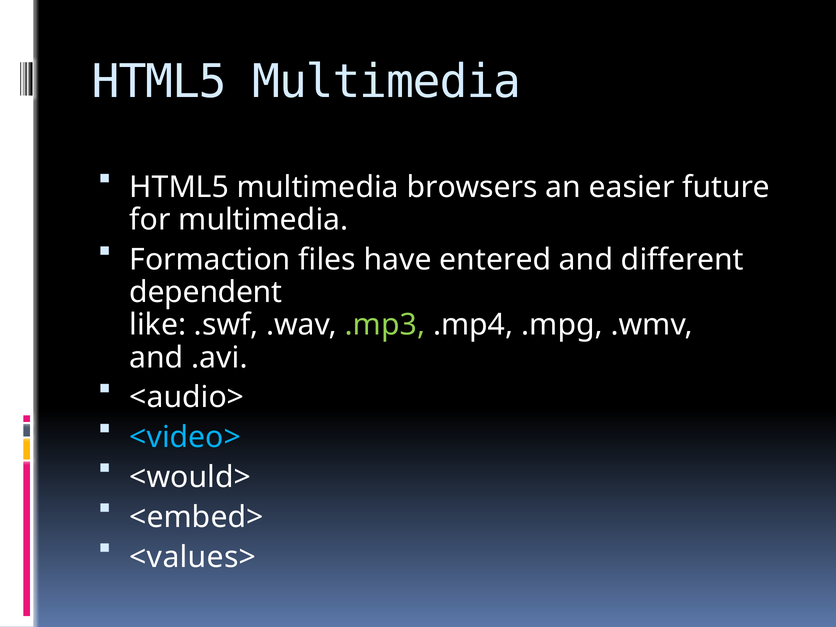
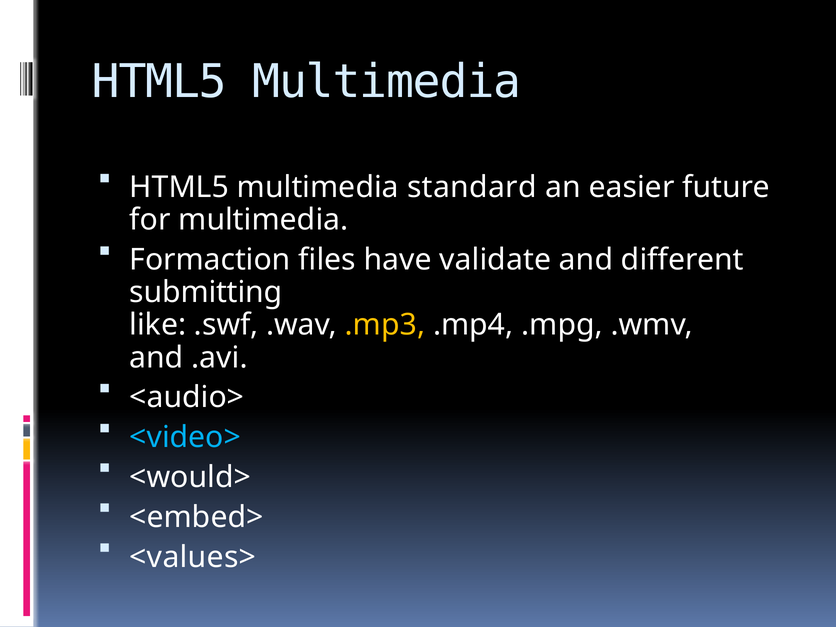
browsers: browsers -> standard
entered: entered -> validate
dependent: dependent -> submitting
.mp3 colour: light green -> yellow
